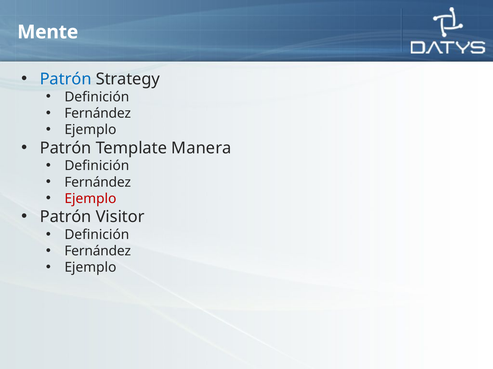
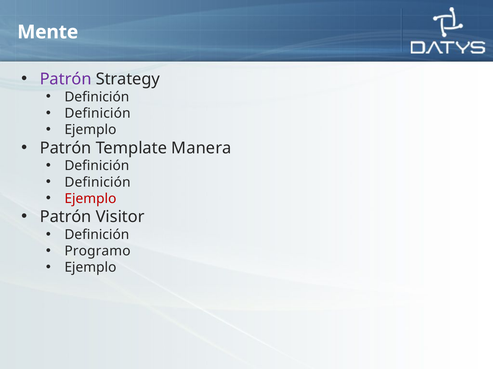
Patrón at (66, 79) colour: blue -> purple
Fernández at (98, 114): Fernández -> Definición
Fernández at (98, 183): Fernández -> Definición
Fernández at (98, 252): Fernández -> Programo
